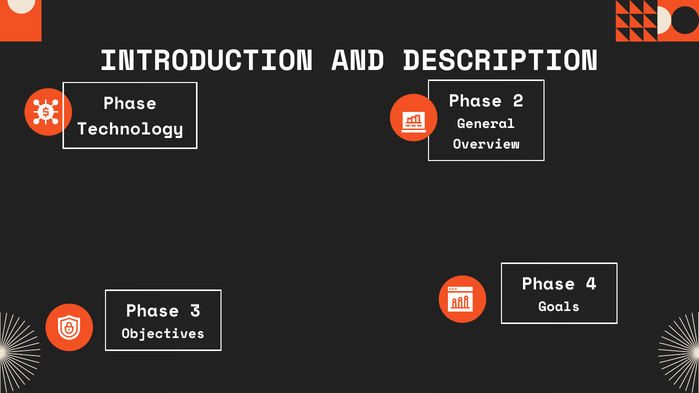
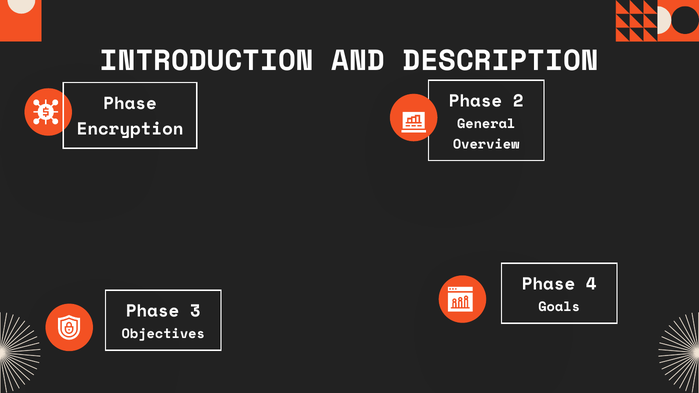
Technology: Technology -> Encryption
